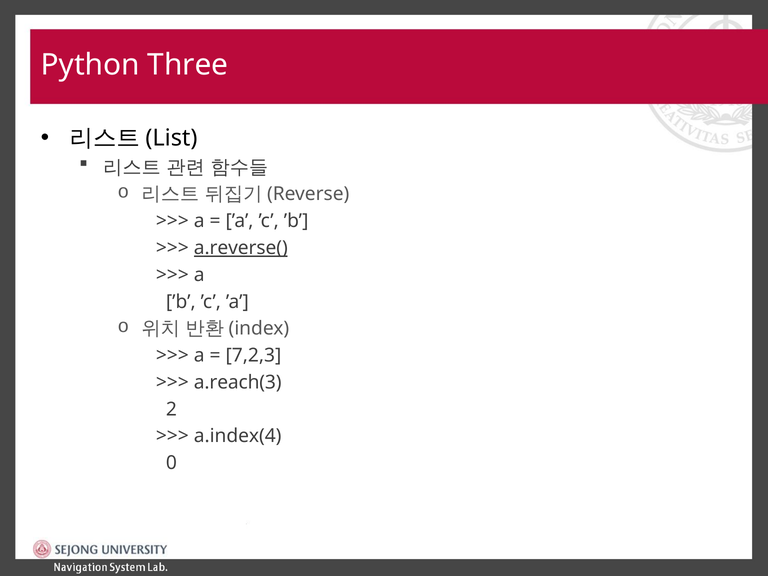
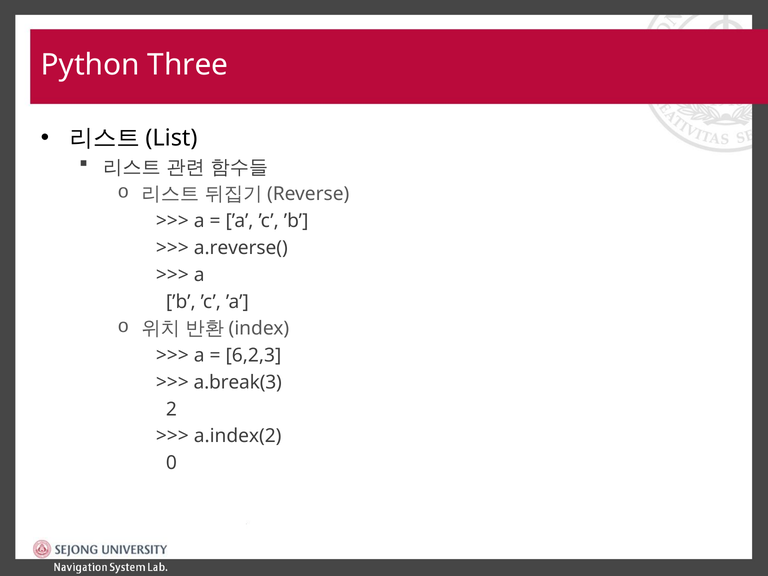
a.reverse( underline: present -> none
7,2,3: 7,2,3 -> 6,2,3
a.reach(3: a.reach(3 -> a.break(3
a.index(4: a.index(4 -> a.index(2
